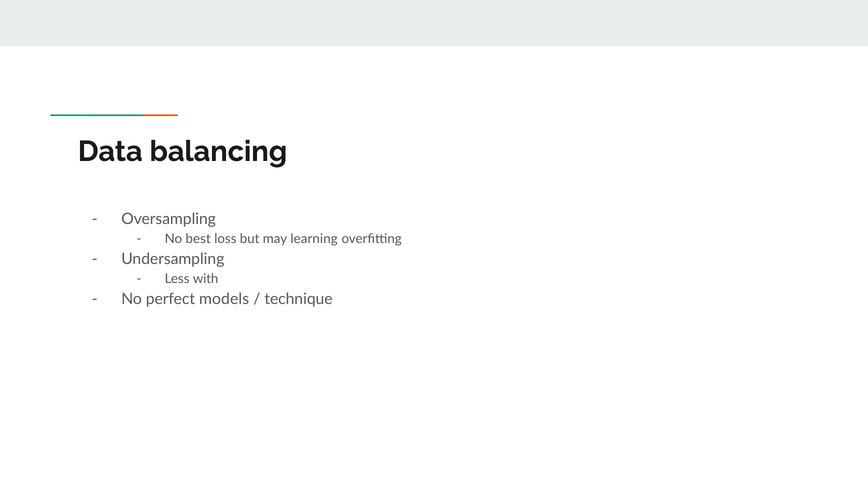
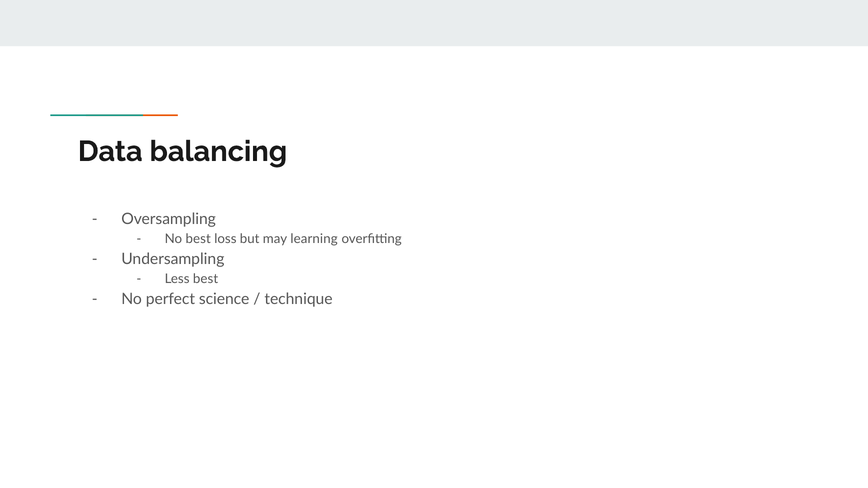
Less with: with -> best
models: models -> science
